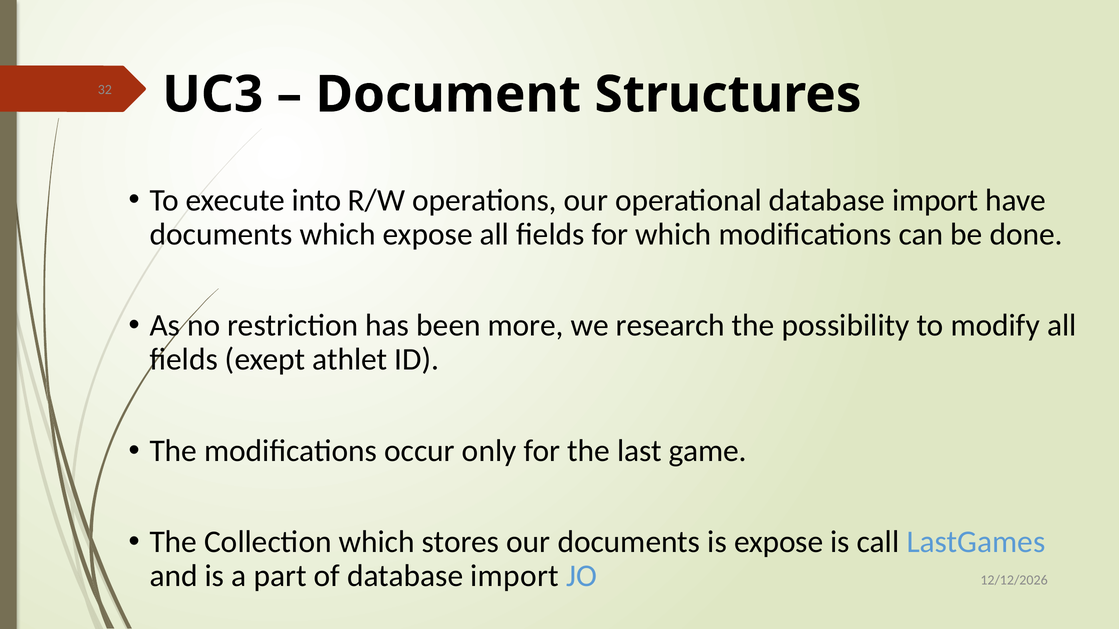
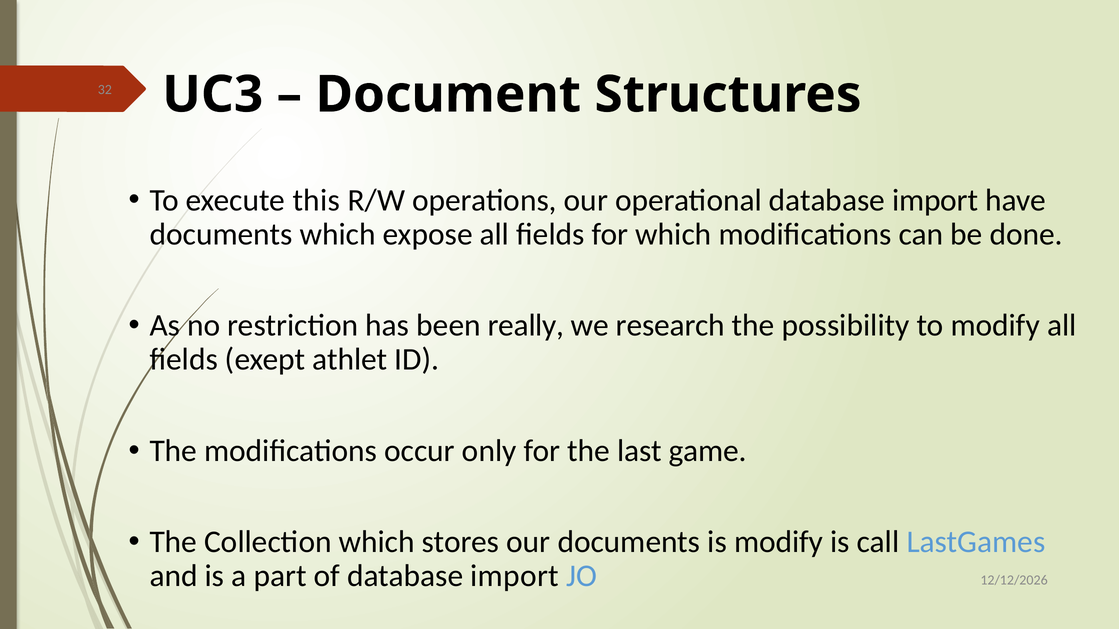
into: into -> this
more: more -> really
is expose: expose -> modify
